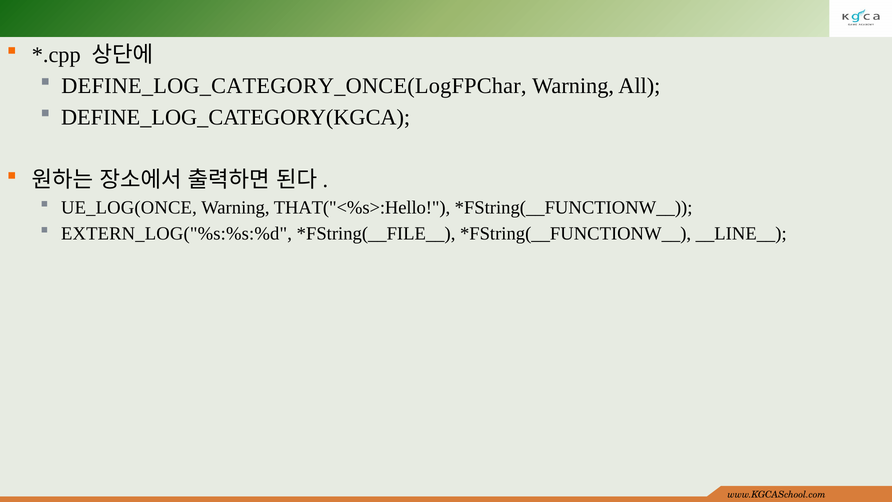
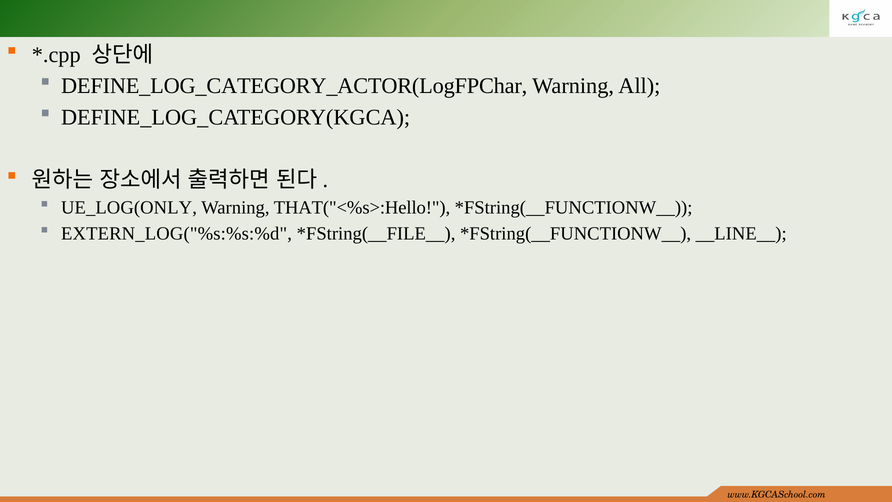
DEFINE_LOG_CATEGORY_ONCE(LogFPChar: DEFINE_LOG_CATEGORY_ONCE(LogFPChar -> DEFINE_LOG_CATEGORY_ACTOR(LogFPChar
UE_LOG(ONCE: UE_LOG(ONCE -> UE_LOG(ONLY
